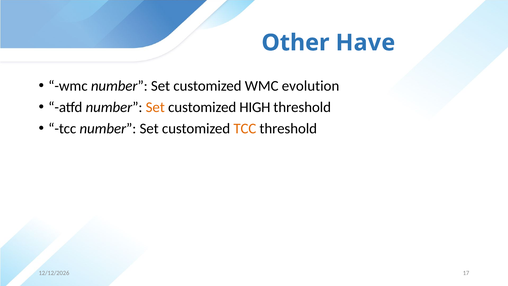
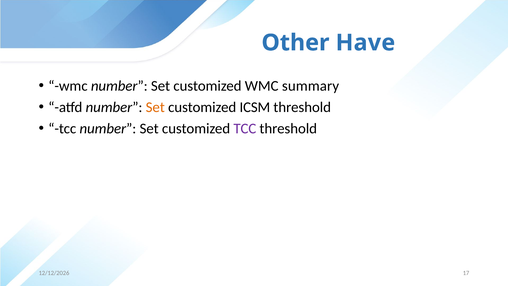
evolution: evolution -> summary
HIGH: HIGH -> ICSM
TCC at (245, 128) colour: orange -> purple
